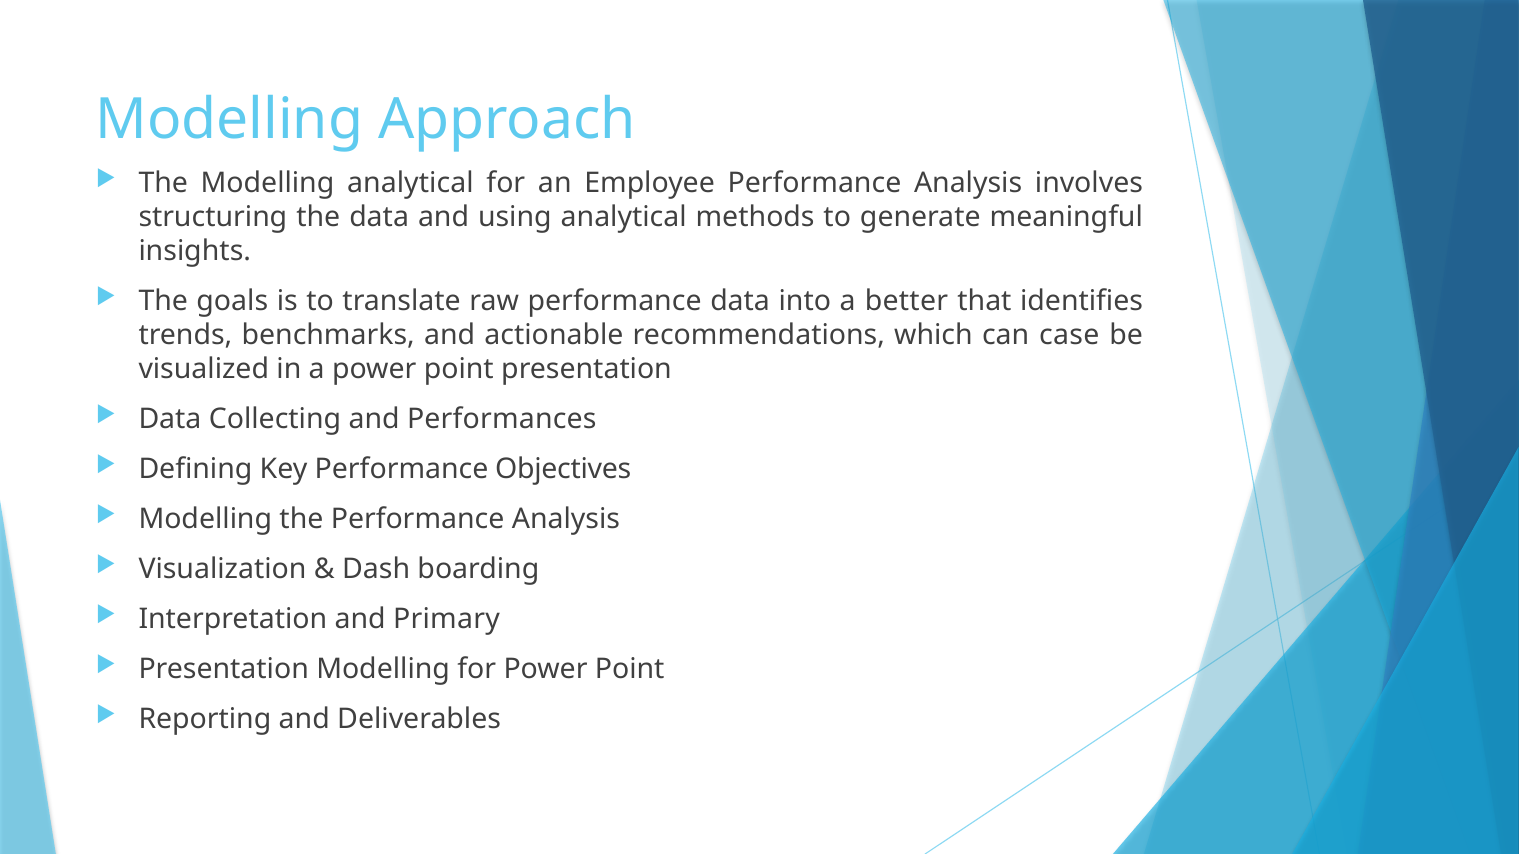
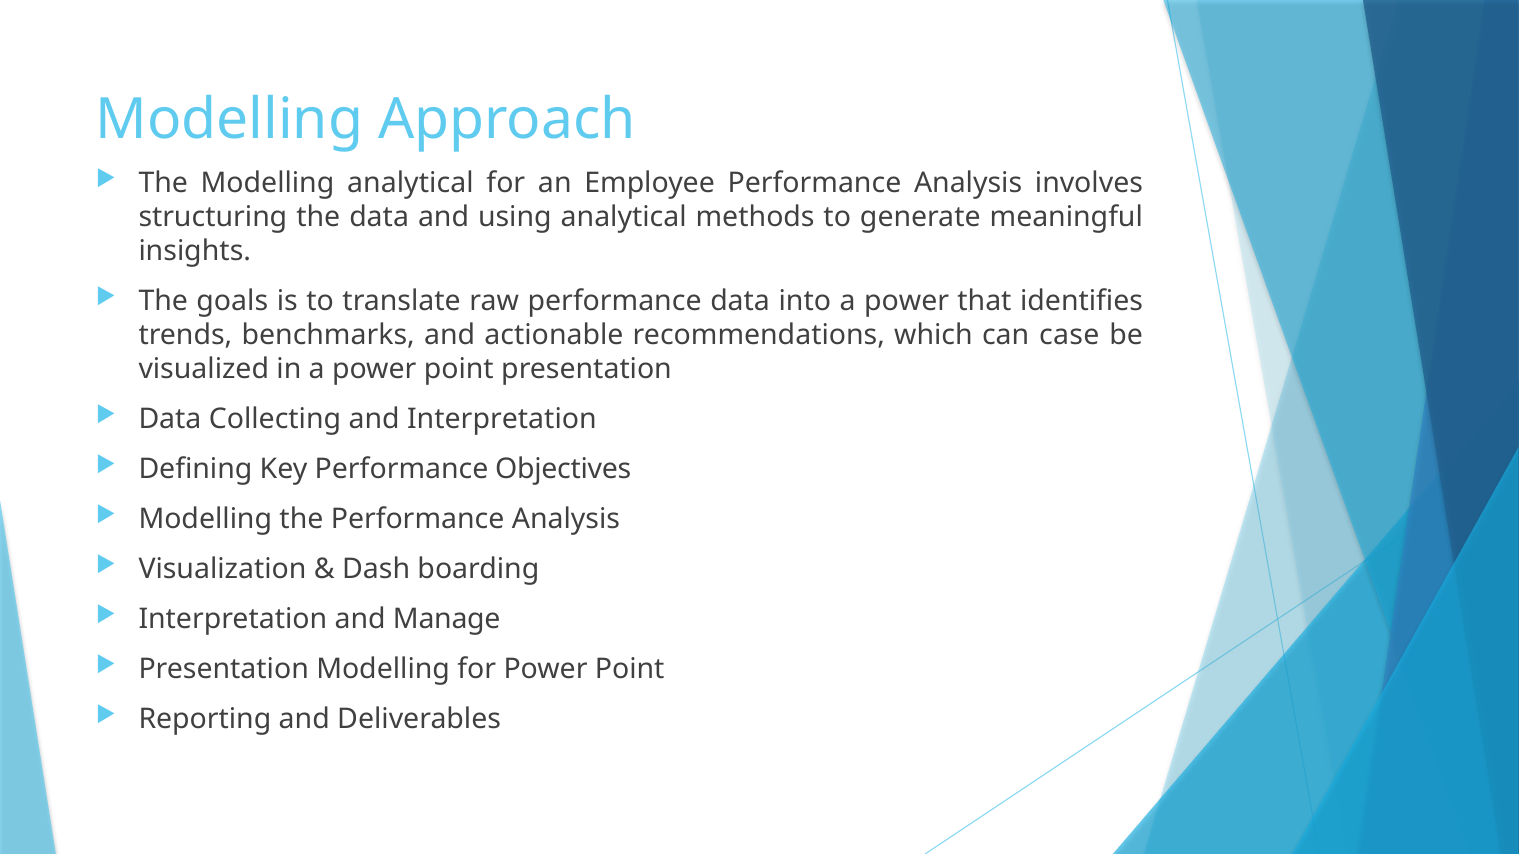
into a better: better -> power
and Performances: Performances -> Interpretation
Primary: Primary -> Manage
